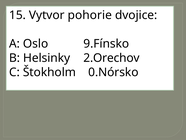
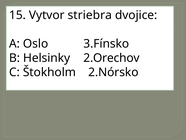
pohorie: pohorie -> striebra
9.Fínsko: 9.Fínsko -> 3.Fínsko
0.Nórsko: 0.Nórsko -> 2.Nórsko
